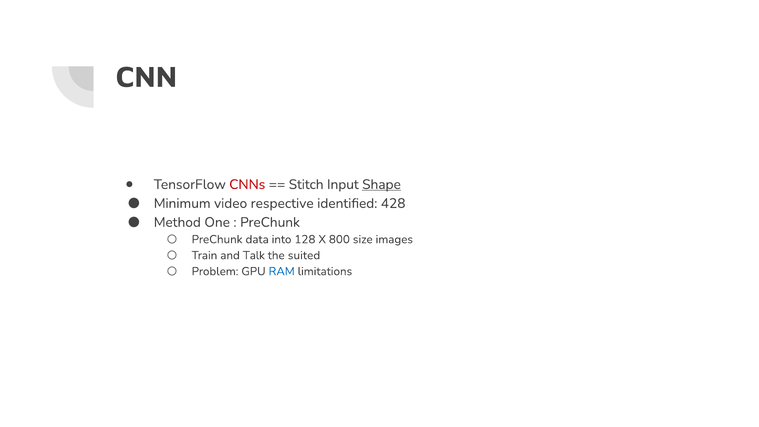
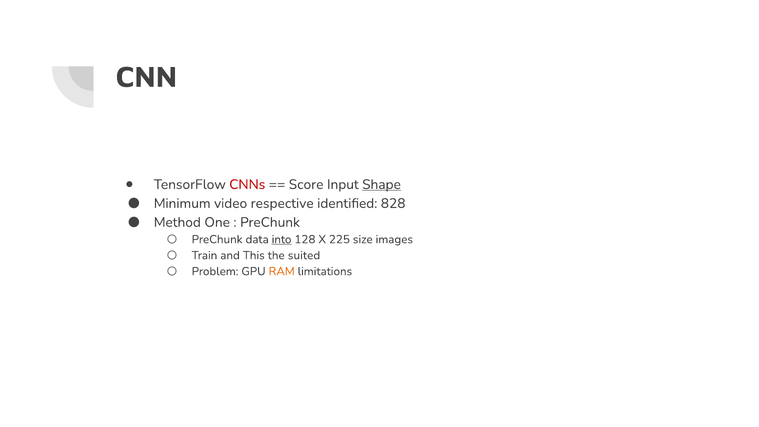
Stitch: Stitch -> Score
428: 428 -> 828
into underline: none -> present
800: 800 -> 225
Talk: Talk -> This
RAM colour: blue -> orange
